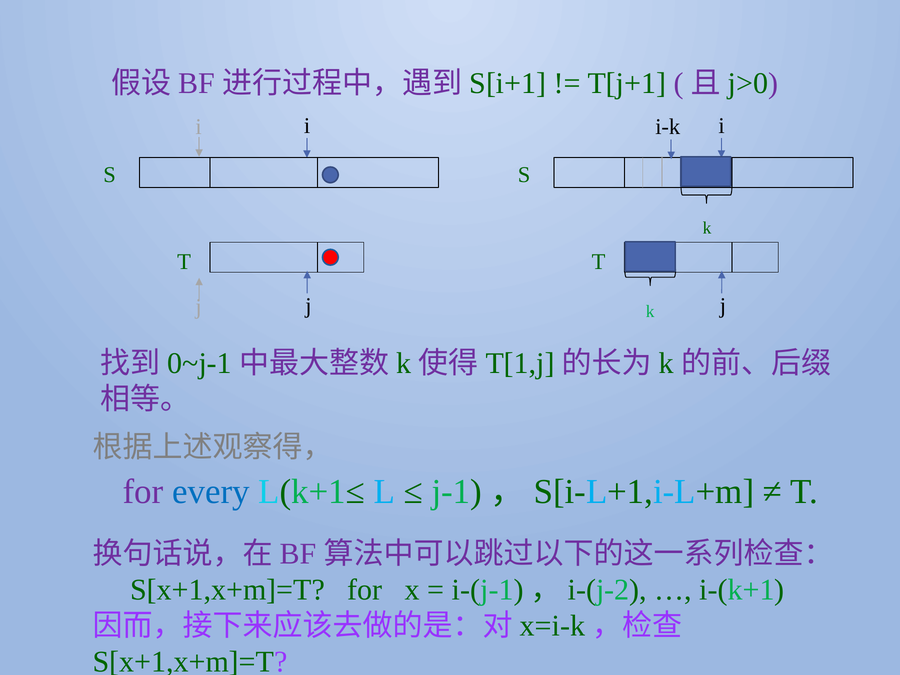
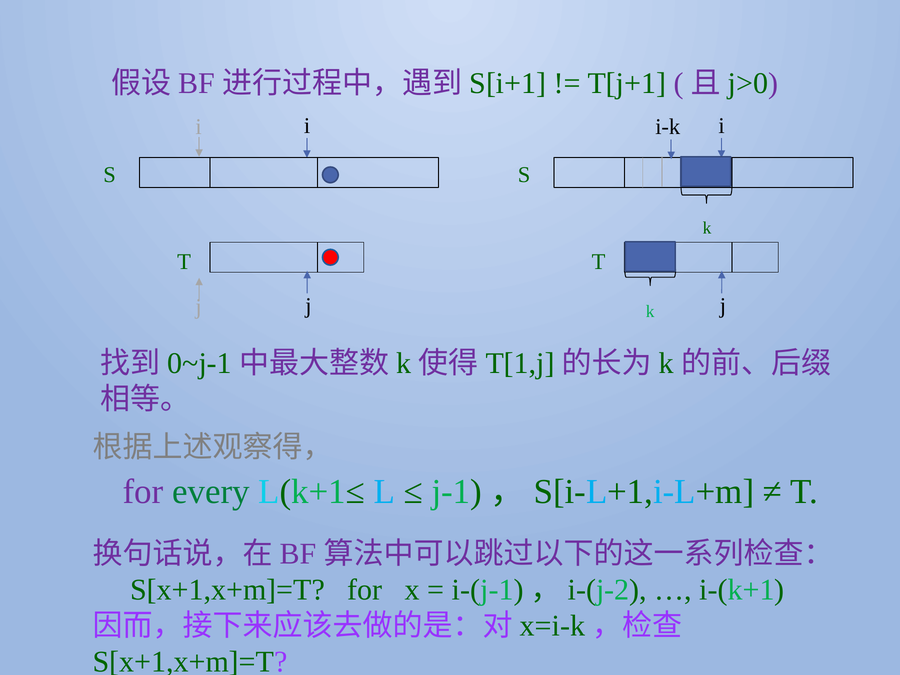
every colour: blue -> green
